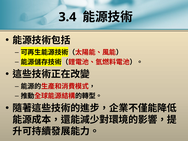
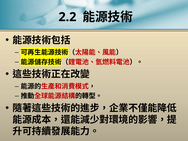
3.4: 3.4 -> 2.2
